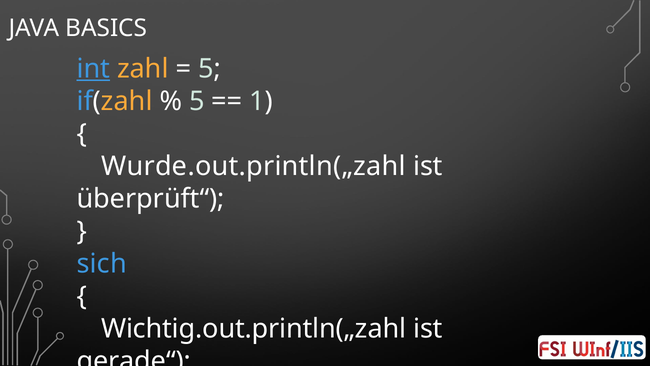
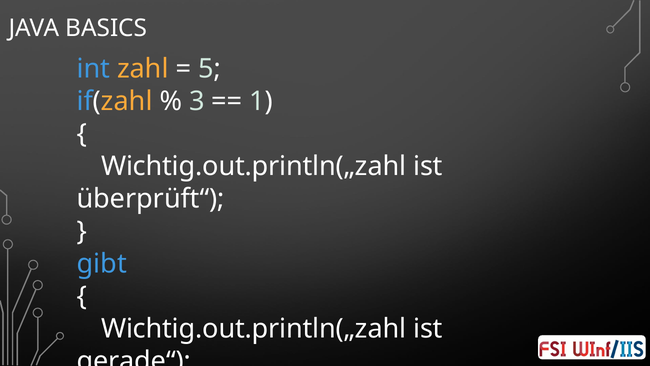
int underline: present -> none
5 at (197, 101): 5 -> 3
Wurde.out.println(„zahl at (253, 166): Wurde.out.println(„zahl -> Wichtig.out.println(„zahl
sich: sich -> gibt
